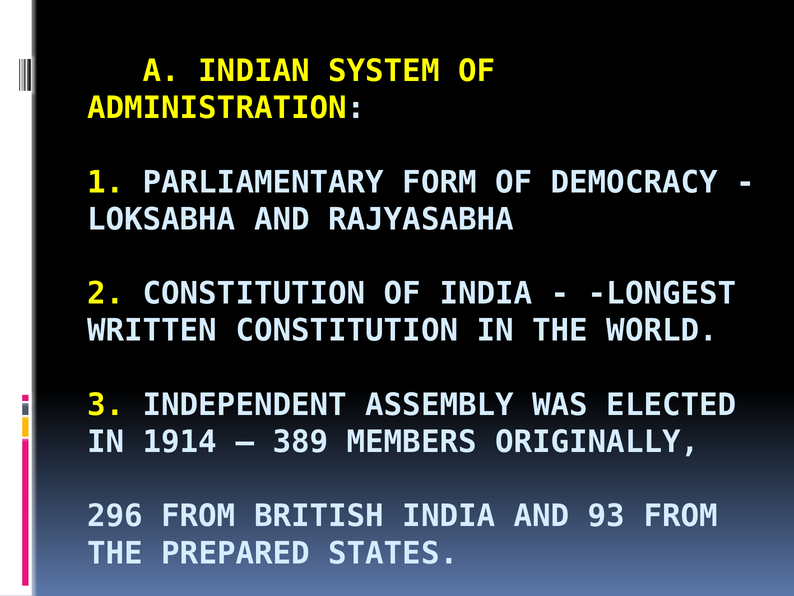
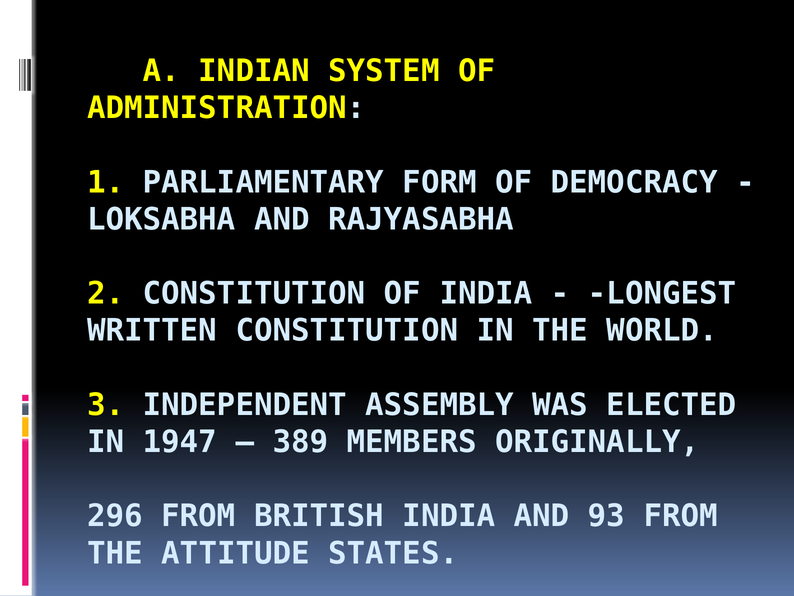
1914: 1914 -> 1947
PREPARED: PREPARED -> ATTITUDE
